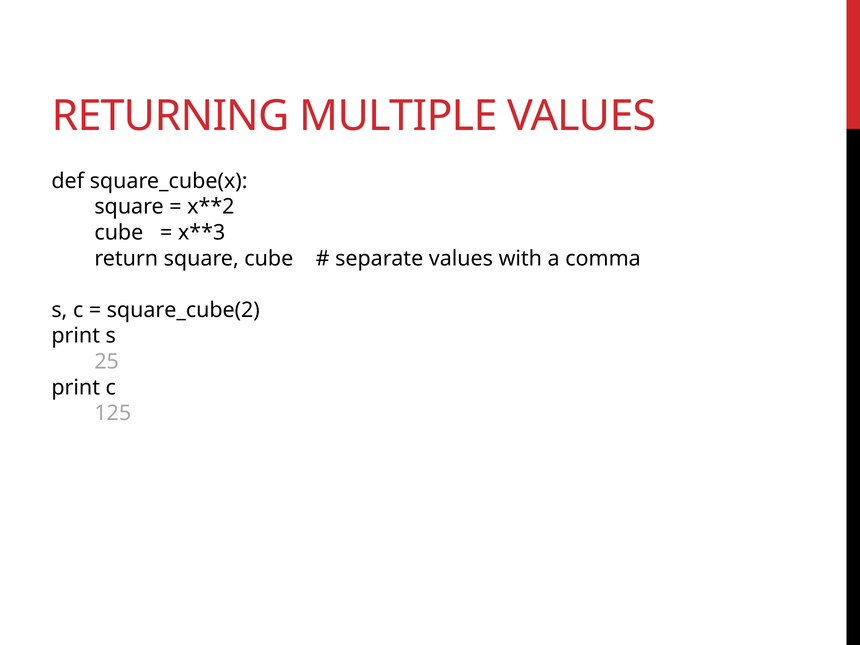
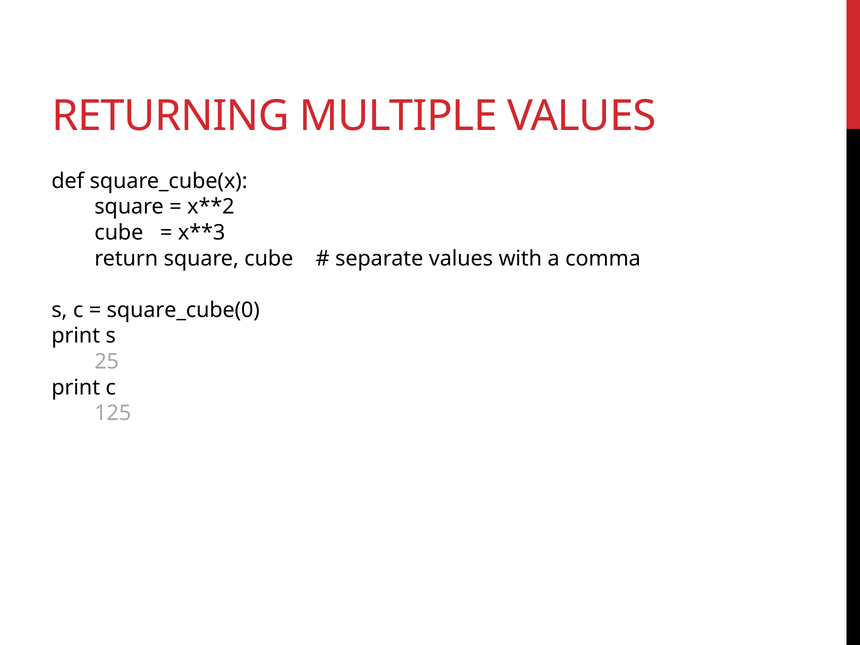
square_cube(2: square_cube(2 -> square_cube(0
